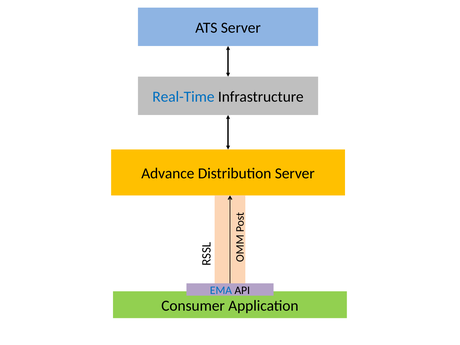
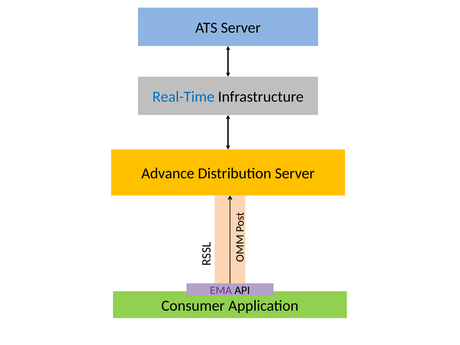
EMA colour: blue -> purple
